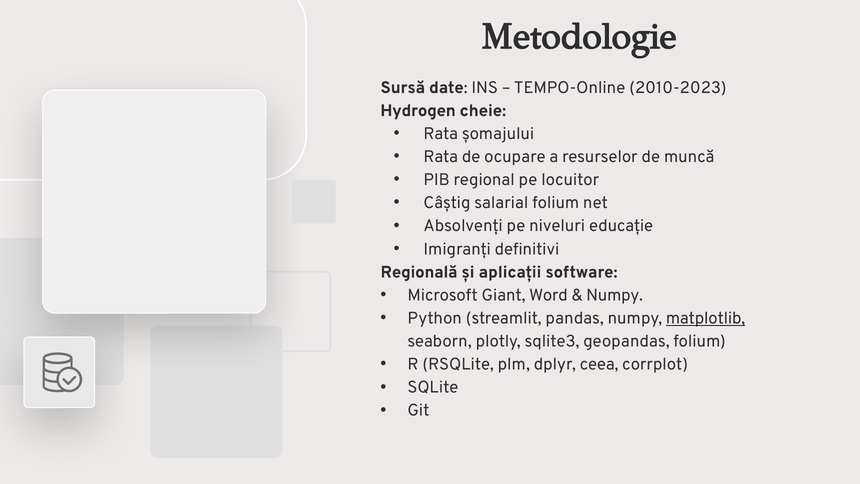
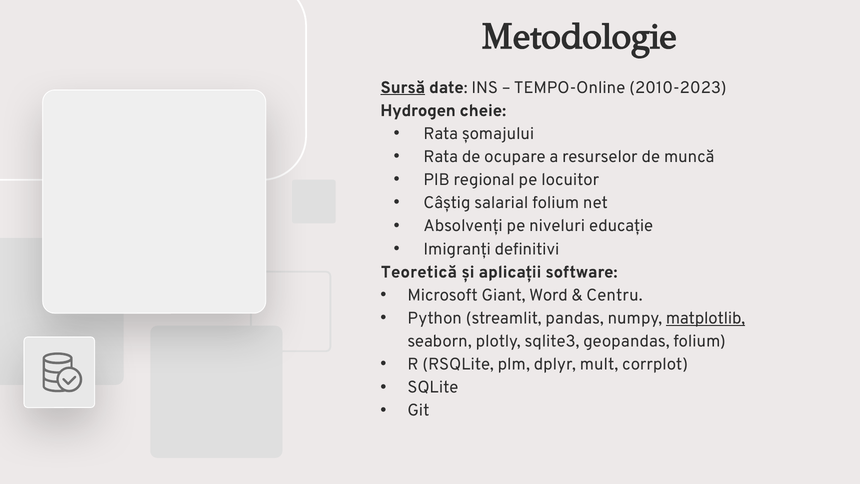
Sursă underline: none -> present
Regională: Regională -> Teoretică
Numpy at (615, 295): Numpy -> Centru
ceea: ceea -> mult
